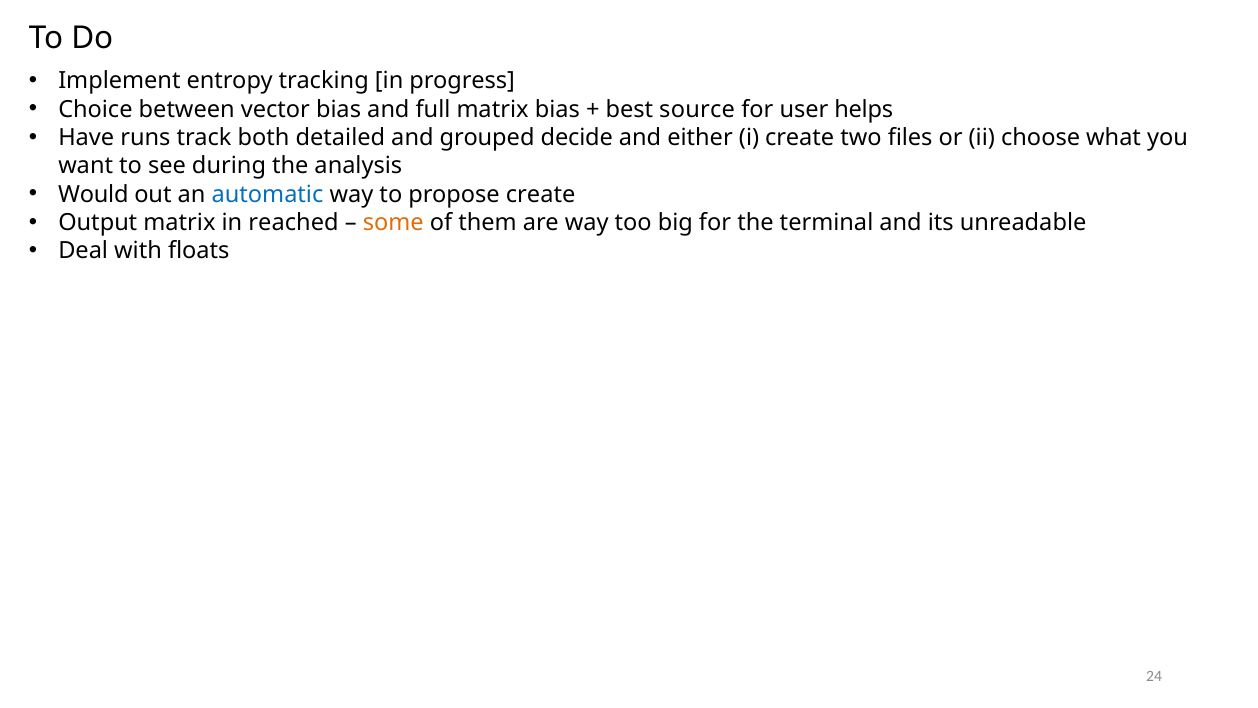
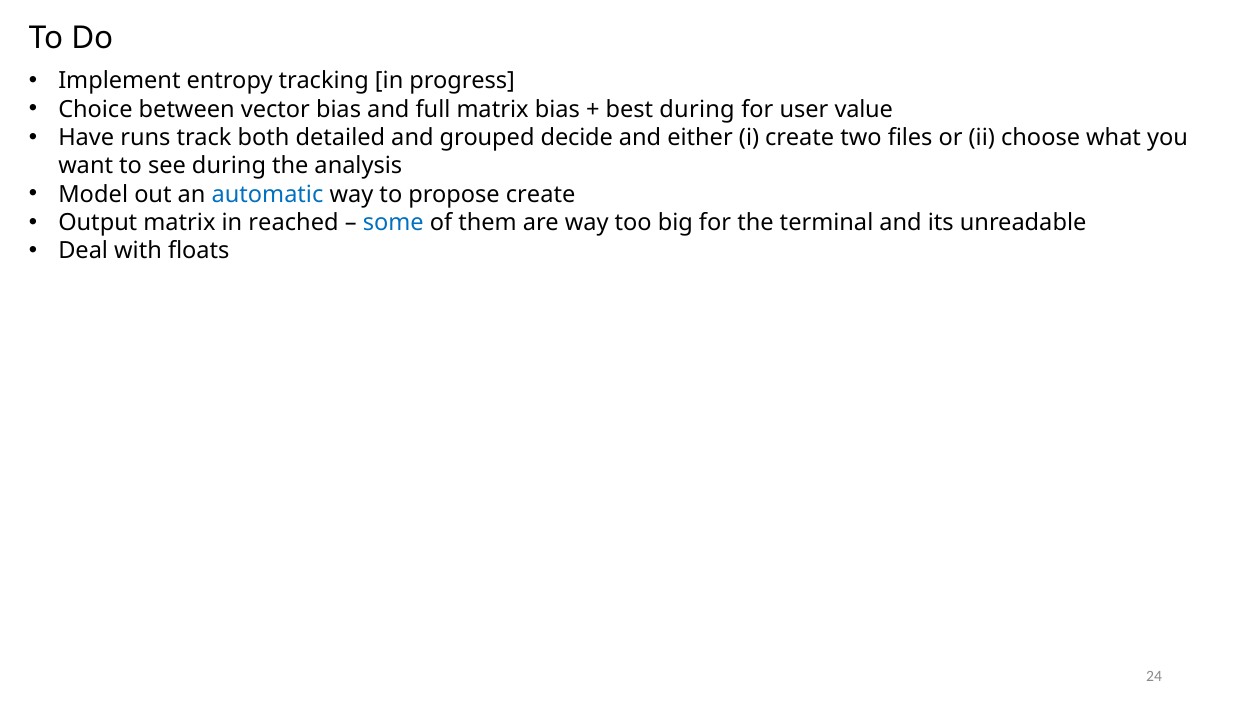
best source: source -> during
helps: helps -> value
Would: Would -> Model
some colour: orange -> blue
